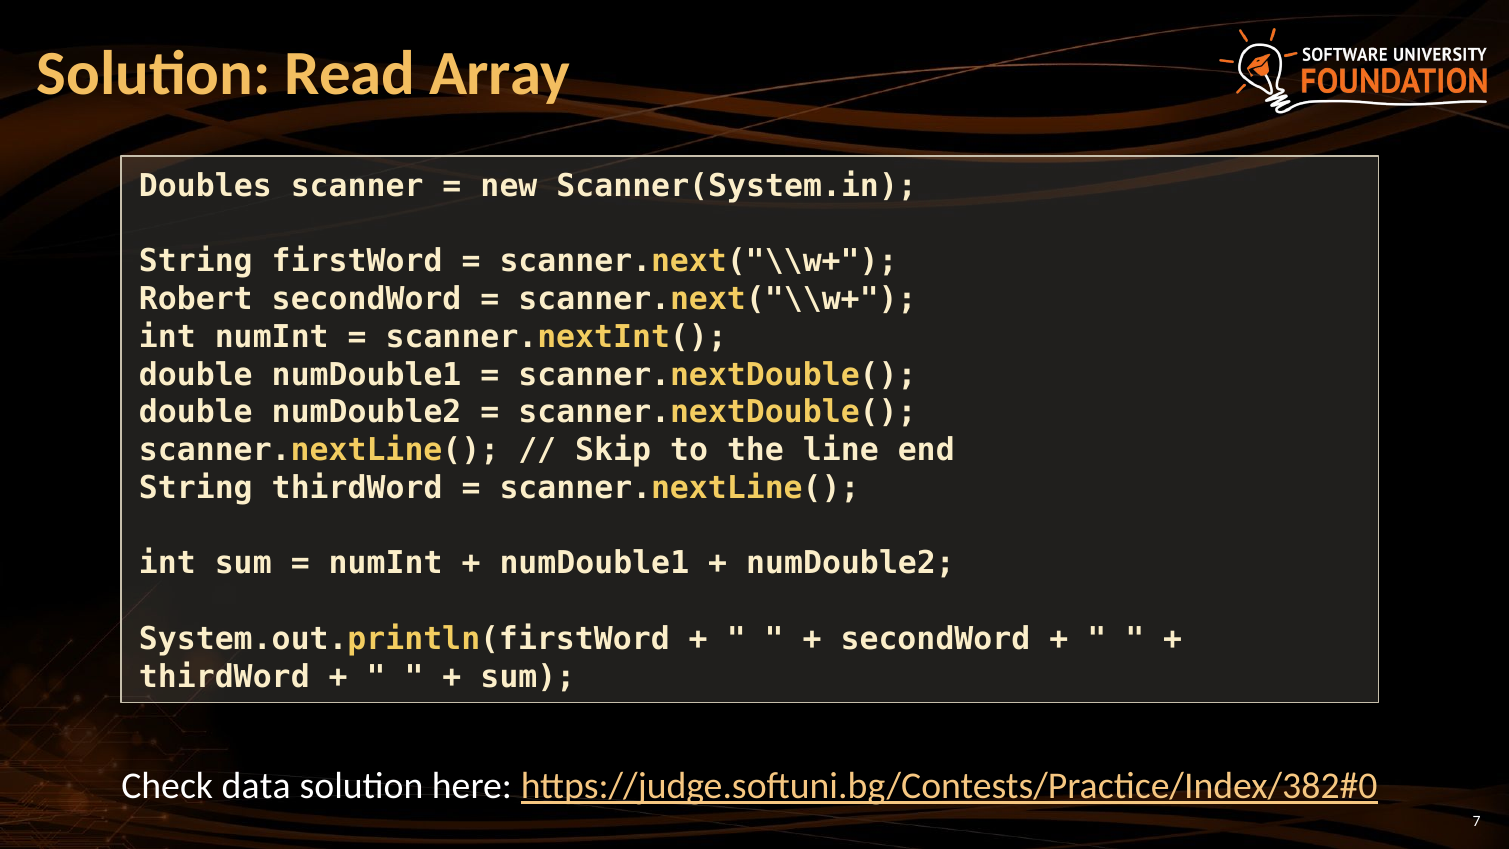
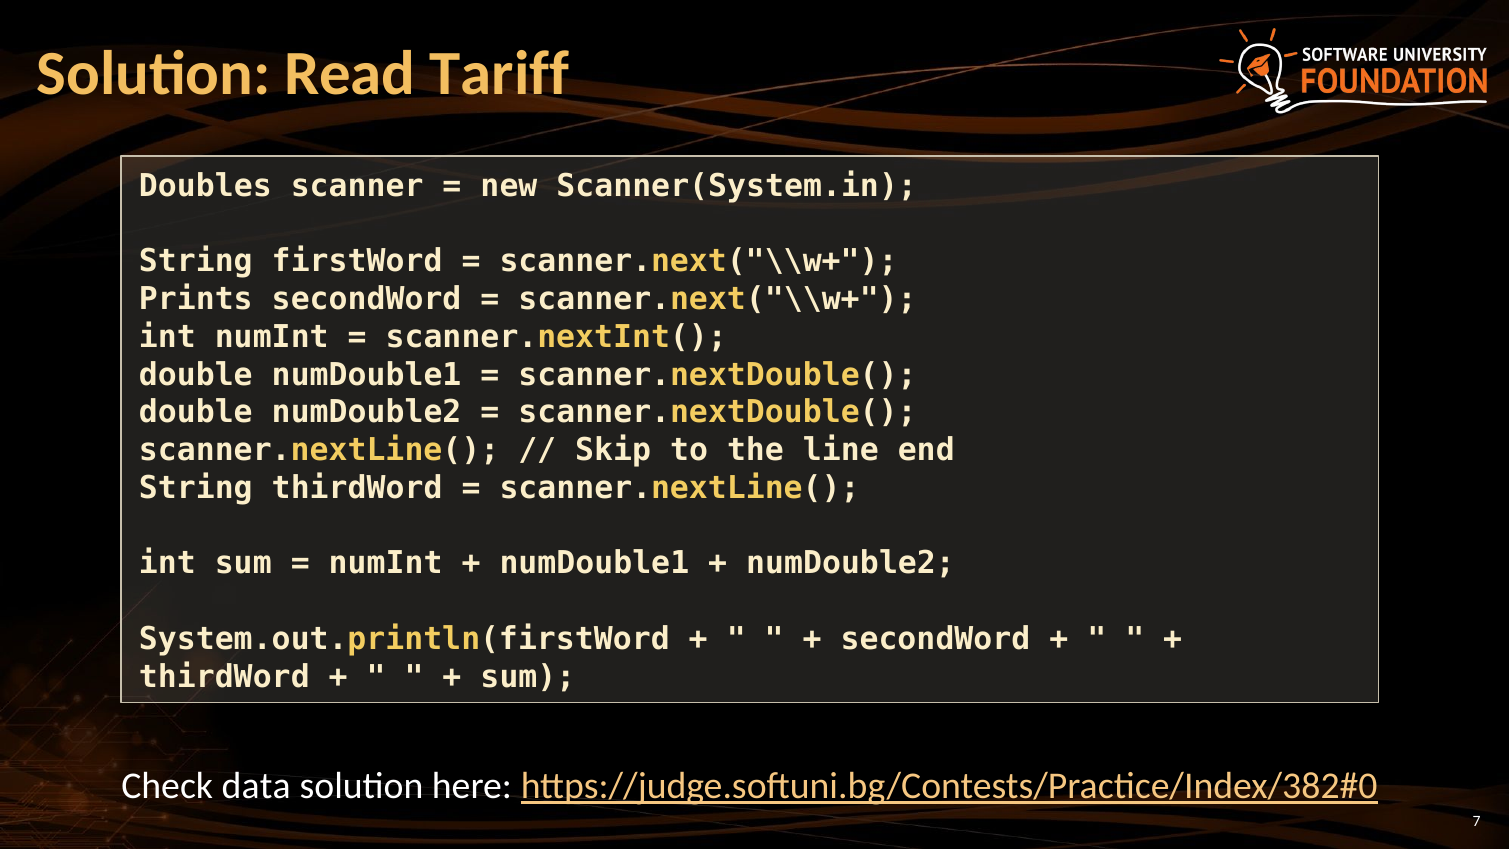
Array: Array -> Tariff
Robert: Robert -> Prints
